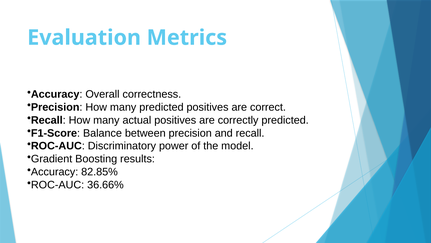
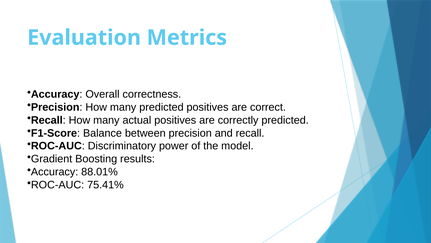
82.85%: 82.85% -> 88.01%
36.66%: 36.66% -> 75.41%
